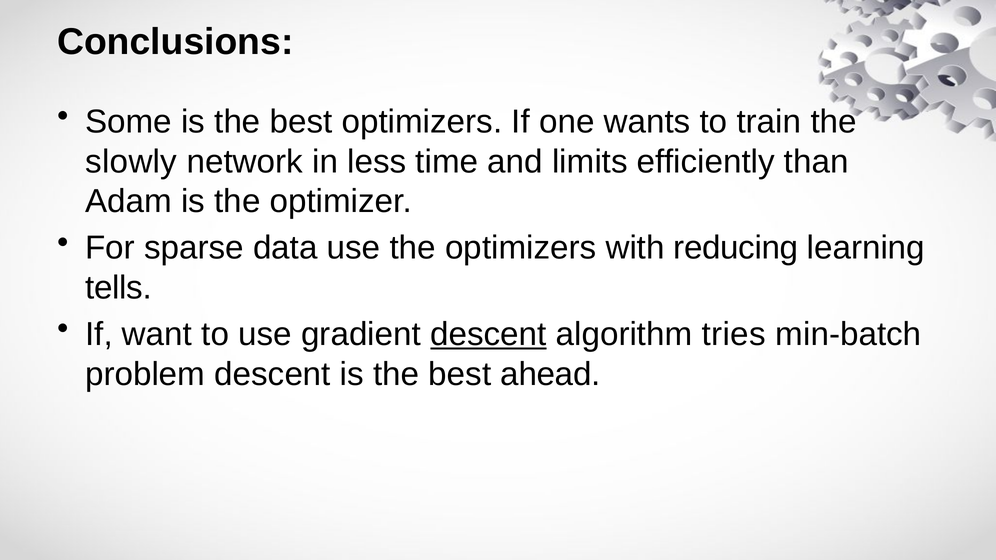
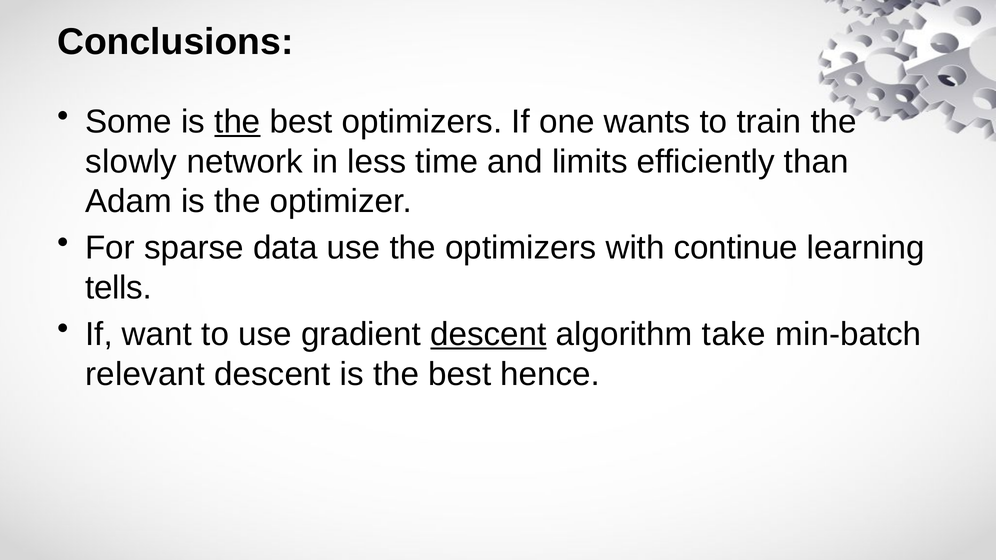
the at (237, 122) underline: none -> present
reducing: reducing -> continue
tries: tries -> take
problem: problem -> relevant
ahead: ahead -> hence
